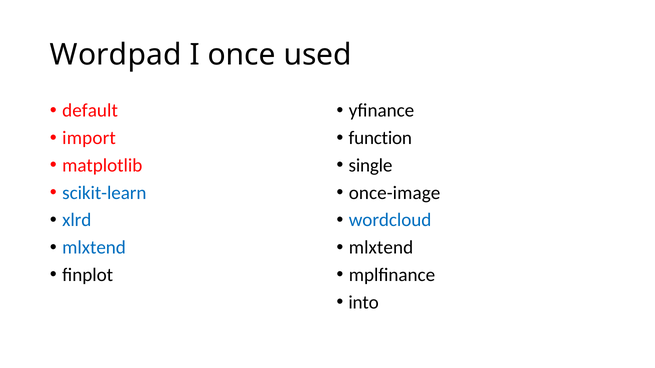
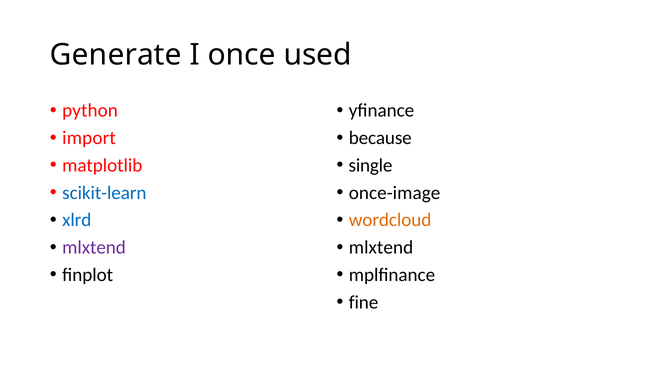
Wordpad: Wordpad -> Generate
default: default -> python
function: function -> because
wordcloud colour: blue -> orange
mlxtend at (94, 248) colour: blue -> purple
into: into -> fine
